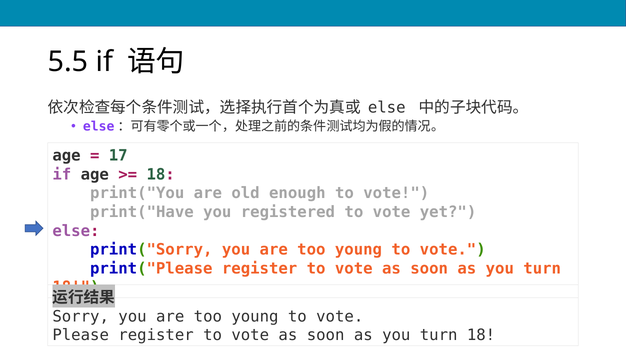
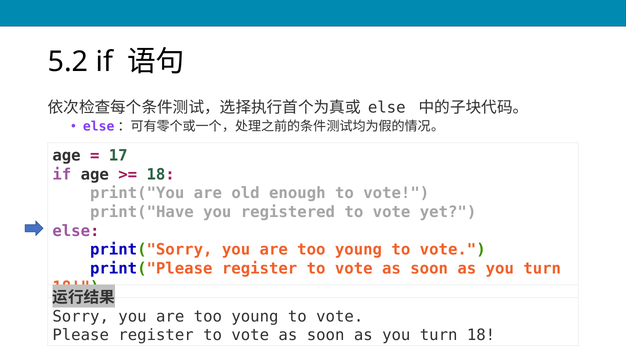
5.5: 5.5 -> 5.2
